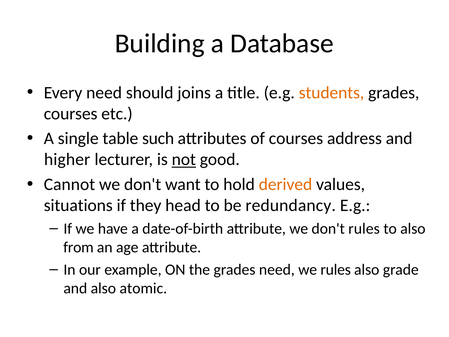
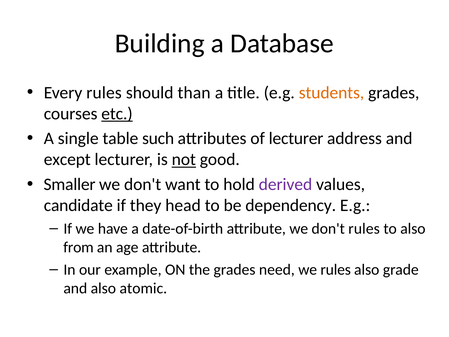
Every need: need -> rules
joins: joins -> than
etc underline: none -> present
of courses: courses -> lecturer
higher: higher -> except
Cannot: Cannot -> Smaller
derived colour: orange -> purple
situations: situations -> candidate
redundancy: redundancy -> dependency
